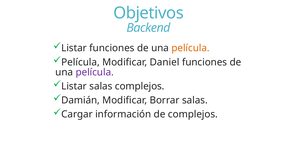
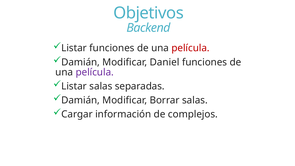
película at (191, 48) colour: orange -> red
Película at (81, 62): Película -> Damián
salas complejos: complejos -> separadas
